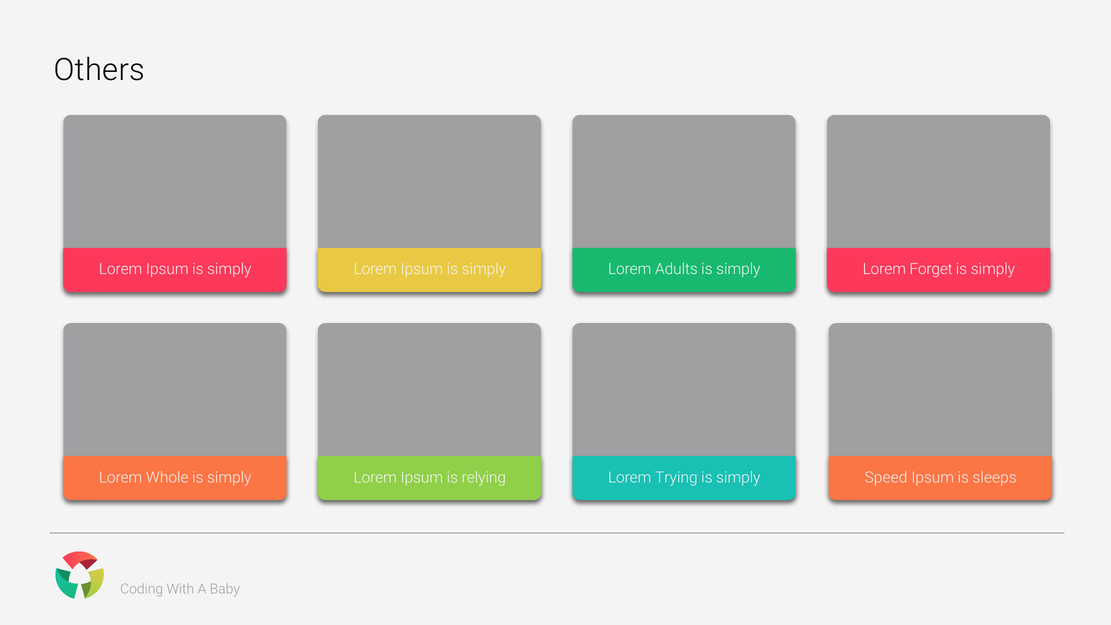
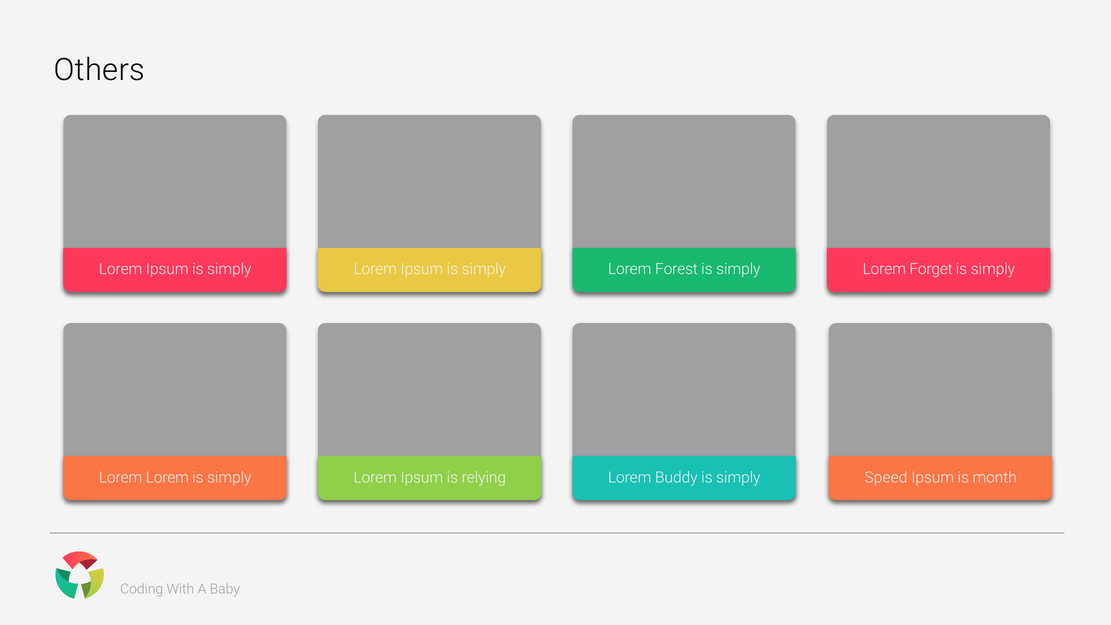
Adults: Adults -> Forest
Lorem Whole: Whole -> Lorem
Trying: Trying -> Buddy
sleeps: sleeps -> month
